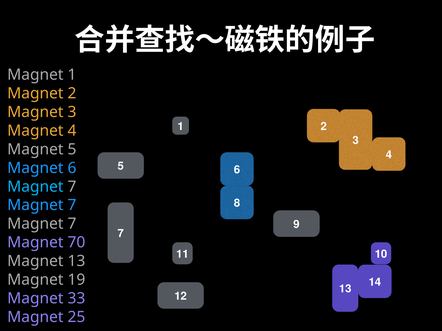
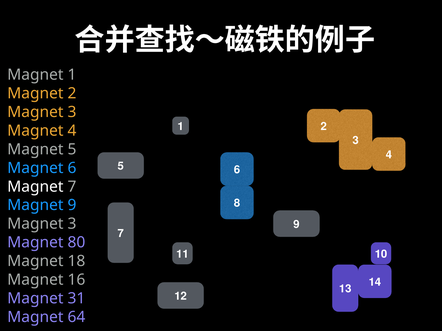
Magnet at (35, 187) colour: light blue -> white
7 at (72, 206): 7 -> 9
7 at (72, 224): 7 -> 3
70: 70 -> 80
Magnet 13: 13 -> 18
19: 19 -> 16
33: 33 -> 31
25: 25 -> 64
